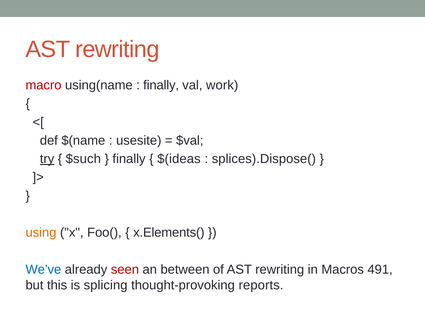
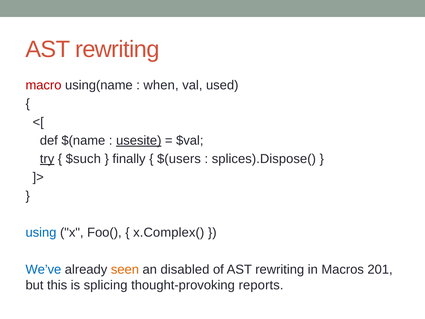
finally at (161, 85): finally -> when
work: work -> used
usesite underline: none -> present
$(ideas: $(ideas -> $(users
using colour: orange -> blue
x.Elements(: x.Elements( -> x.Complex(
seen colour: red -> orange
between: between -> disabled
491: 491 -> 201
